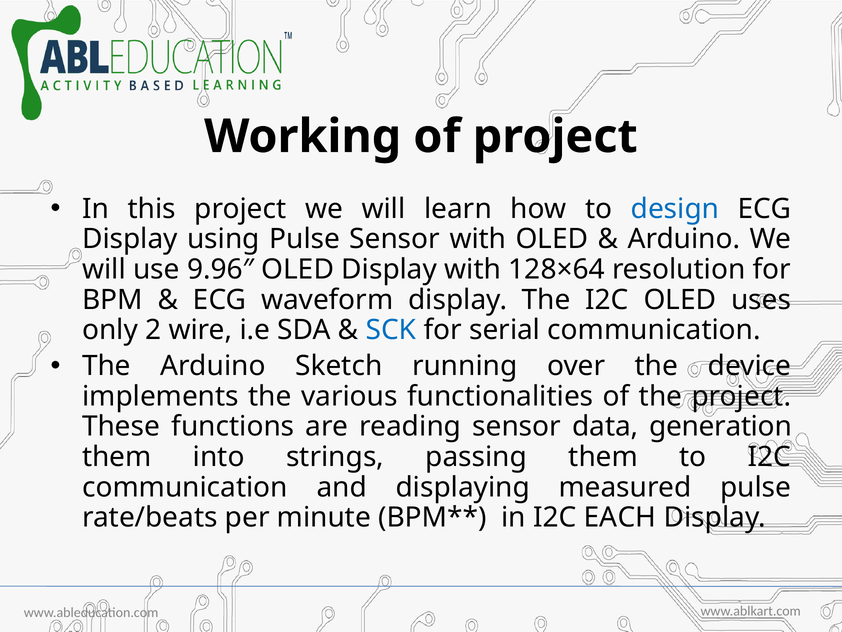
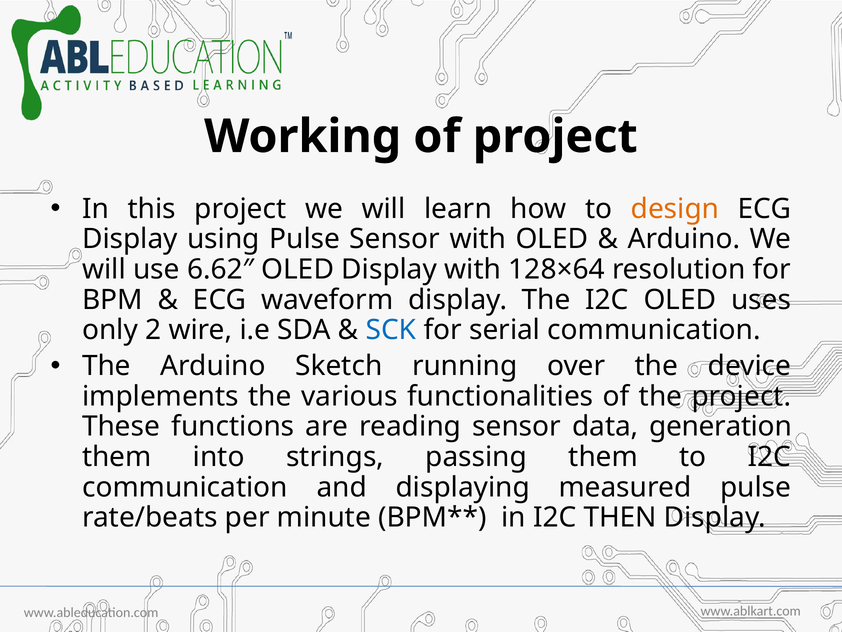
design colour: blue -> orange
9.96″: 9.96″ -> 6.62″
EACH: EACH -> THEN
